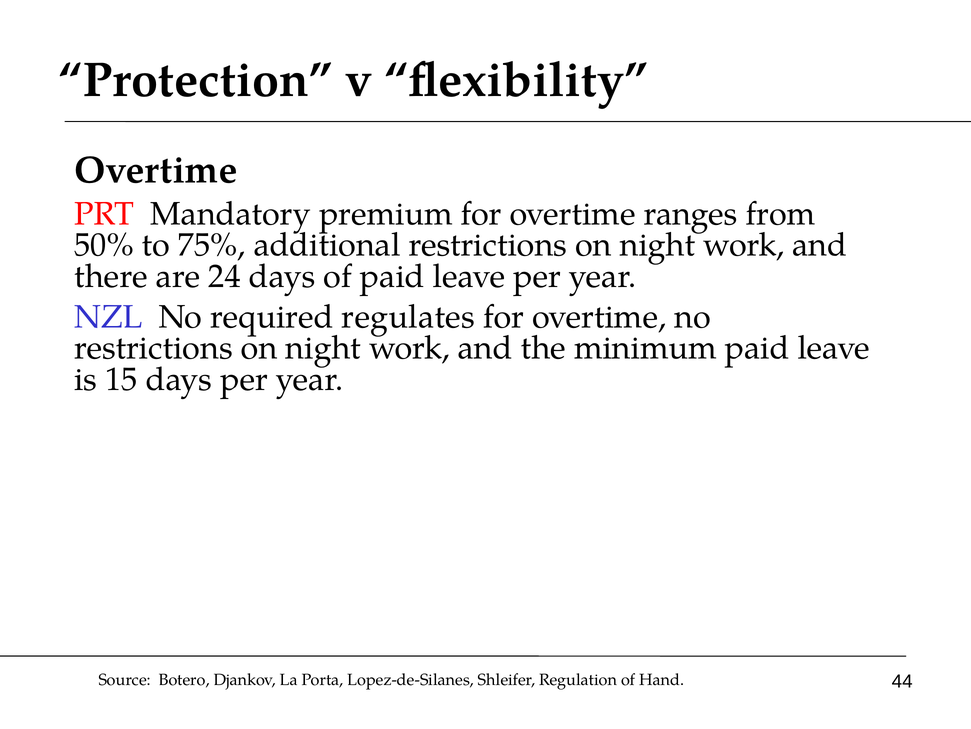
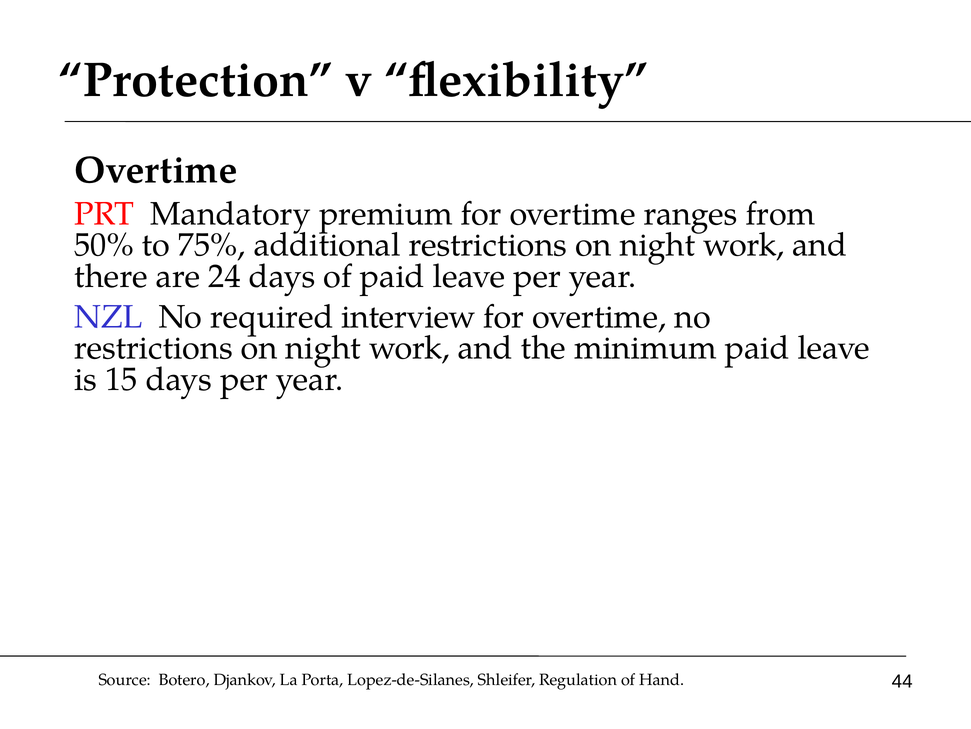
regulates: regulates -> interview
